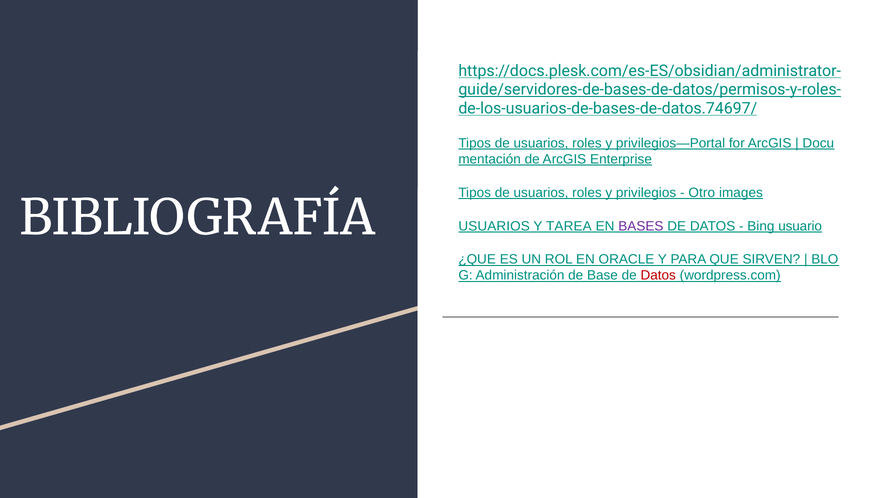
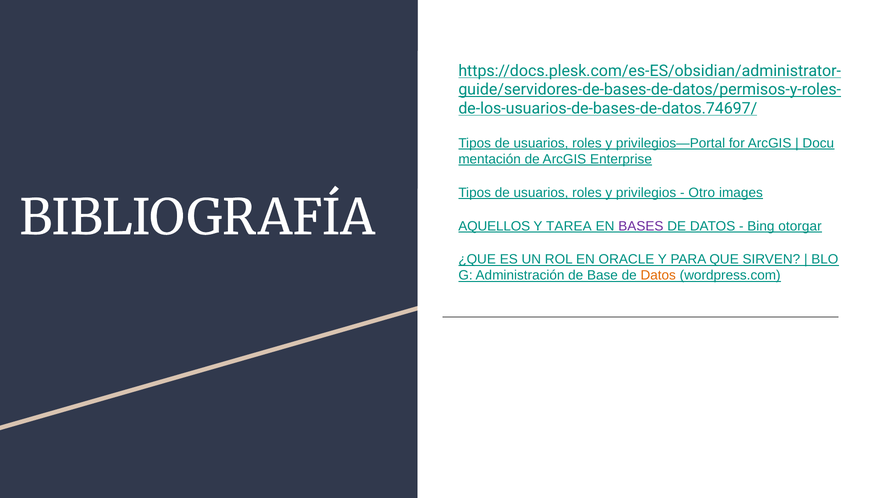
USUARIOS at (494, 226): USUARIOS -> AQUELLOS
usuario: usuario -> otorgar
Datos at (658, 275) colour: red -> orange
